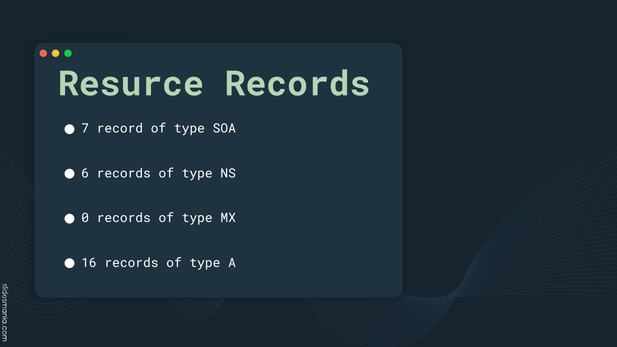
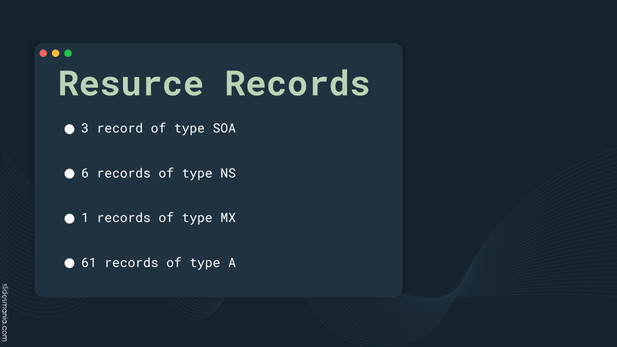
7: 7 -> 3
0: 0 -> 1
16: 16 -> 61
